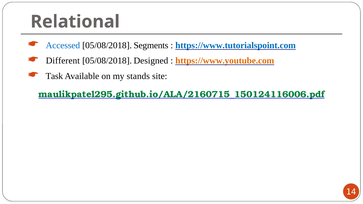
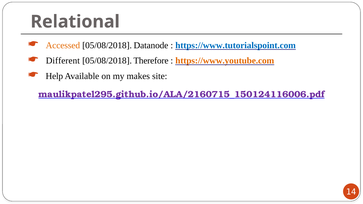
Accessed colour: blue -> orange
Segments: Segments -> Datanode
Designed: Designed -> Therefore
Task: Task -> Help
stands: stands -> makes
maulikpatel295.github.io/ALA/2160715_150124116006.pdf colour: green -> purple
